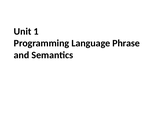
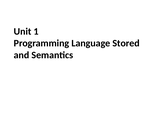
Phrase: Phrase -> Stored
